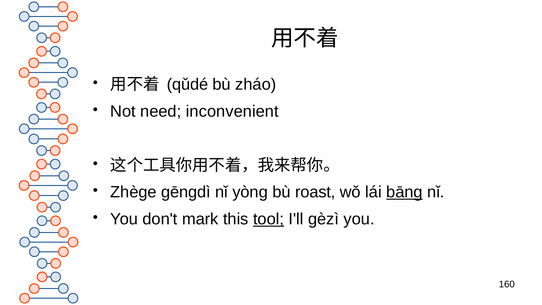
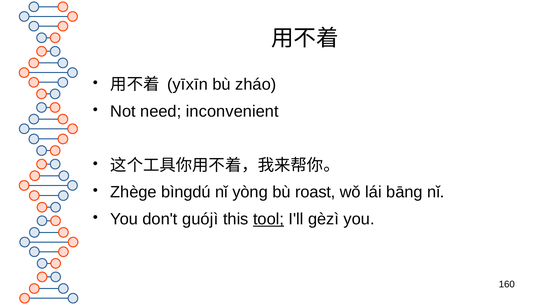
qǔdé: qǔdé -> yīxīn
gēngdì: gēngdì -> bìngdú
bāng underline: present -> none
mark: mark -> guójì
